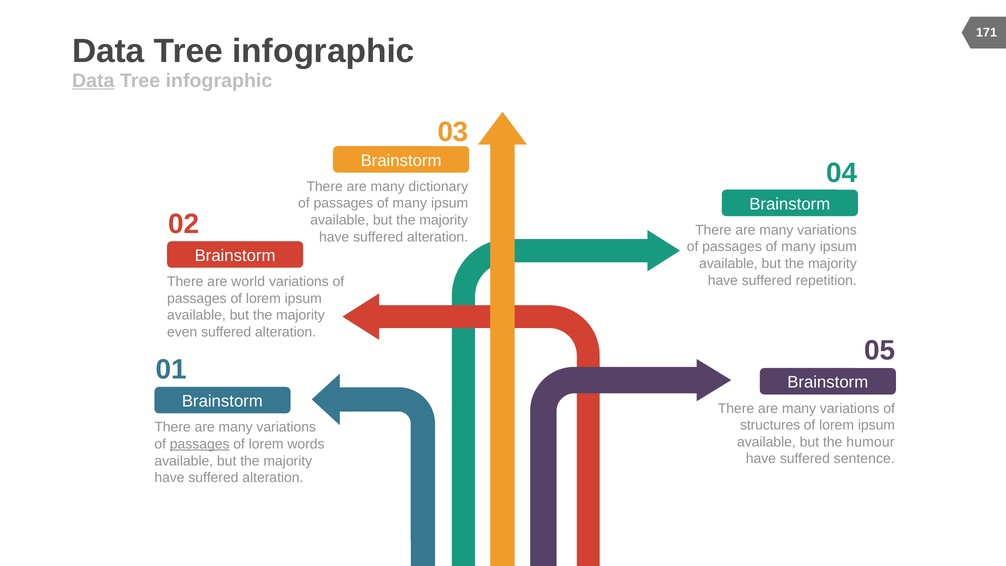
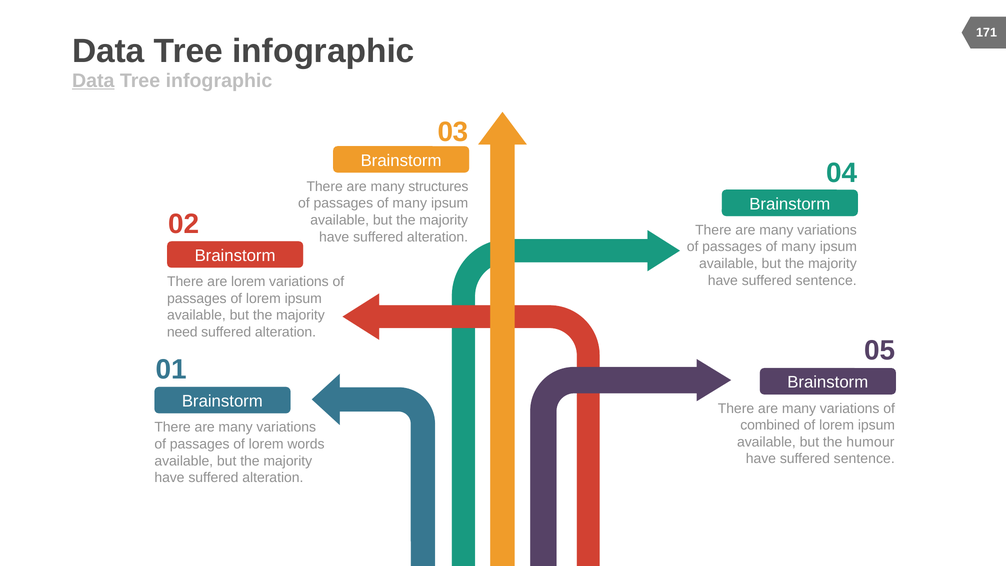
dictionary: dictionary -> structures
repetition at (826, 280): repetition -> sentence
are world: world -> lorem
even: even -> need
structures: structures -> combined
passages at (200, 444) underline: present -> none
